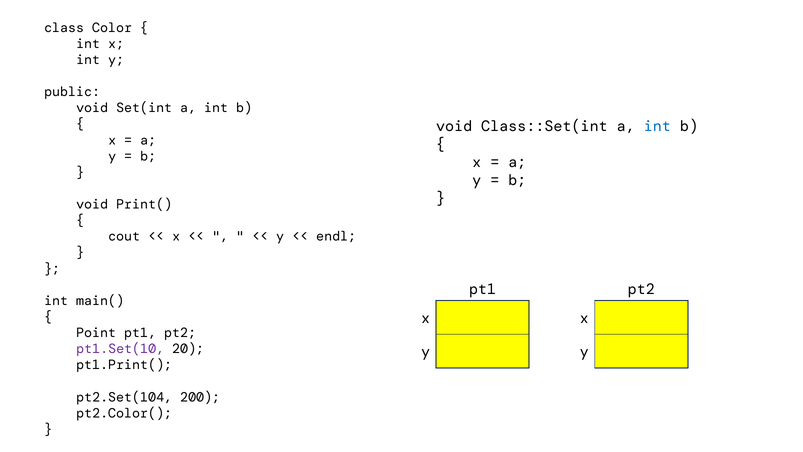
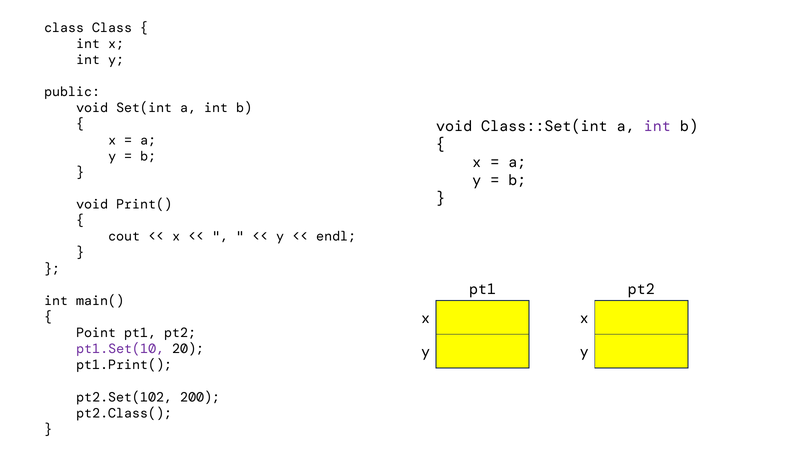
class Color: Color -> Class
int at (657, 126) colour: blue -> purple
pt2.Set(104: pt2.Set(104 -> pt2.Set(102
pt2.Color(: pt2.Color( -> pt2.Class(
